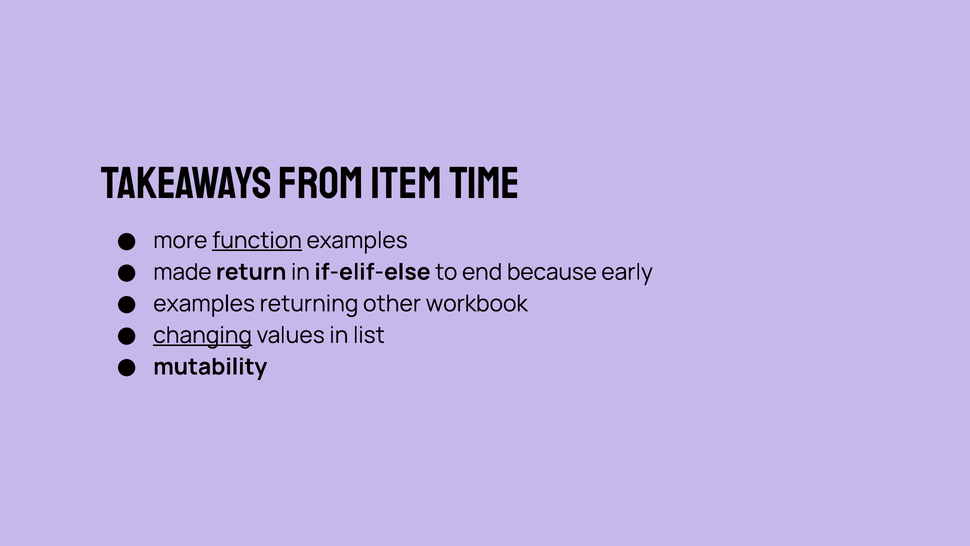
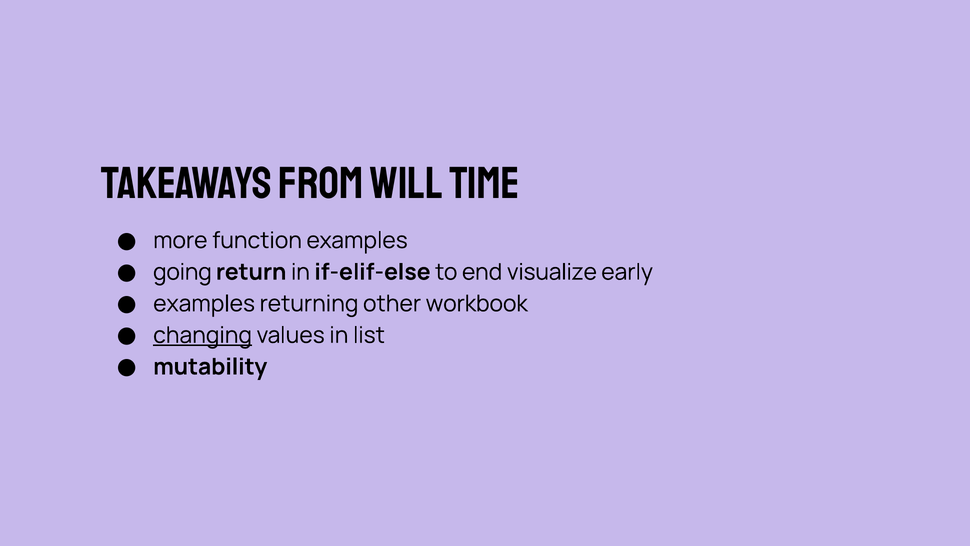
item: item -> will
function underline: present -> none
made: made -> going
because: because -> visualize
